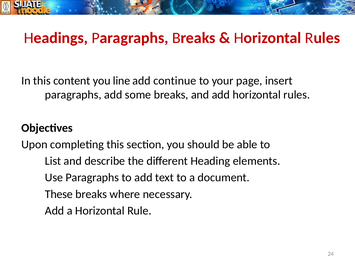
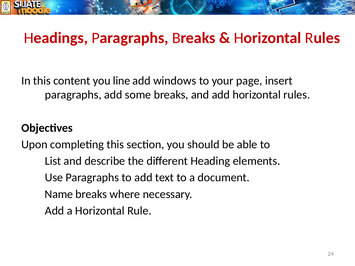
continue: continue -> windows
These: These -> Name
